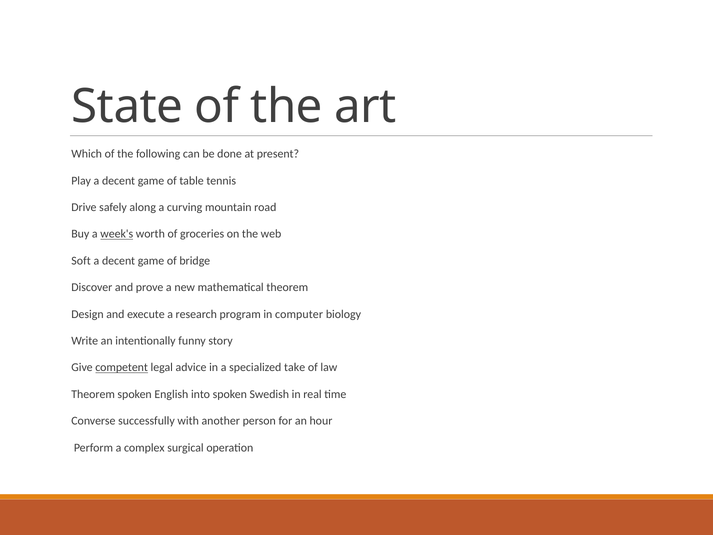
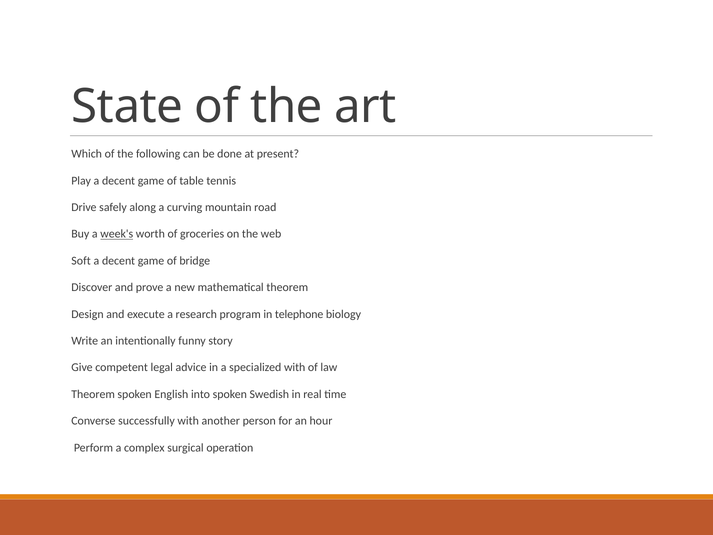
computer: computer -> telephone
competent underline: present -> none
specialized take: take -> with
